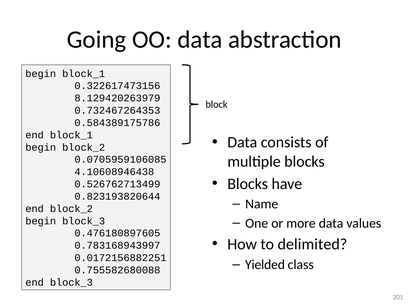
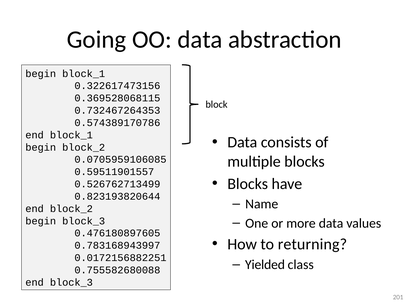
8.129420263979: 8.129420263979 -> 0.369528068115
0.584389175786: 0.584389175786 -> 0.574389170786
4.10608946438: 4.10608946438 -> 0.59511901557
delimited: delimited -> returning
